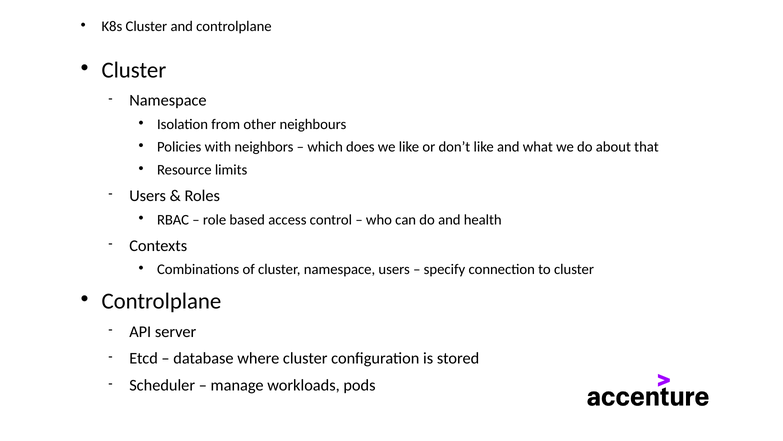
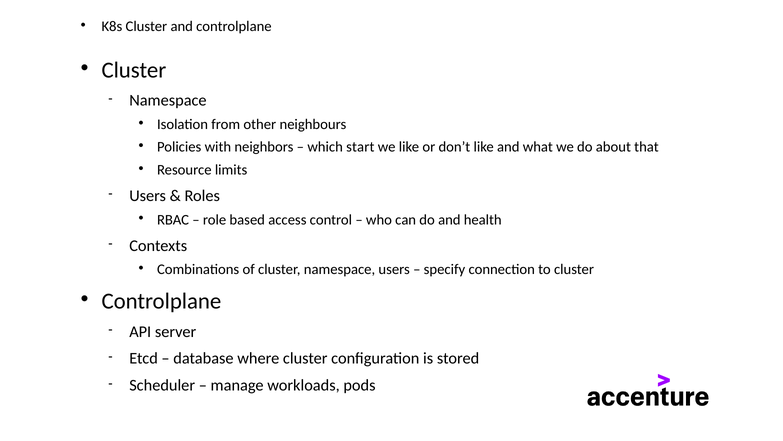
does: does -> start
